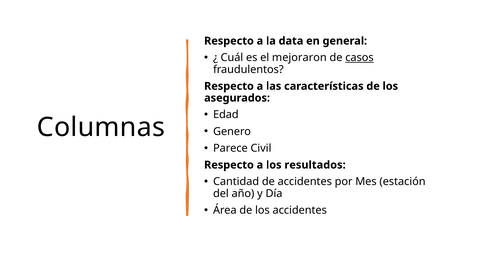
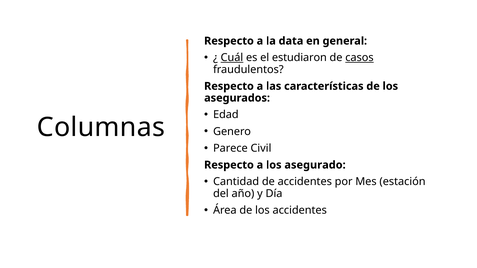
Cuál underline: none -> present
mejoraron: mejoraron -> estudiaron
resultados: resultados -> asegurado
